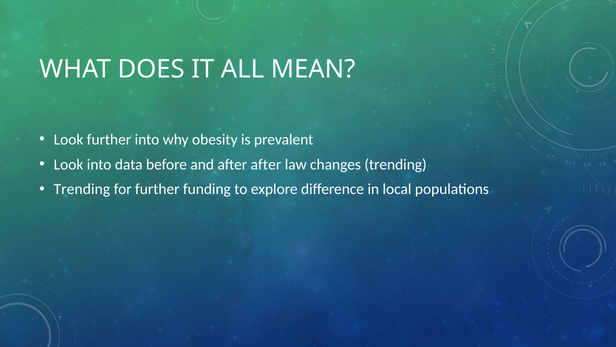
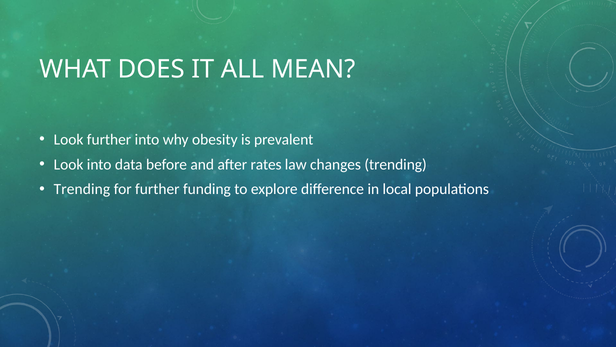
after after: after -> rates
